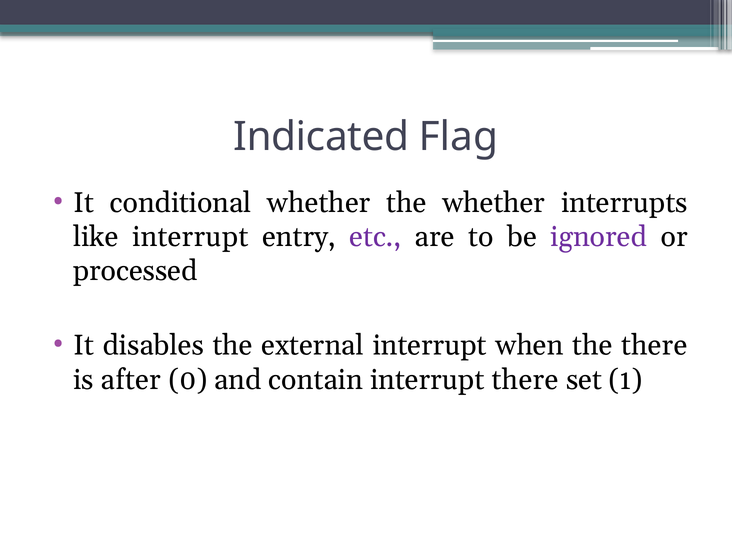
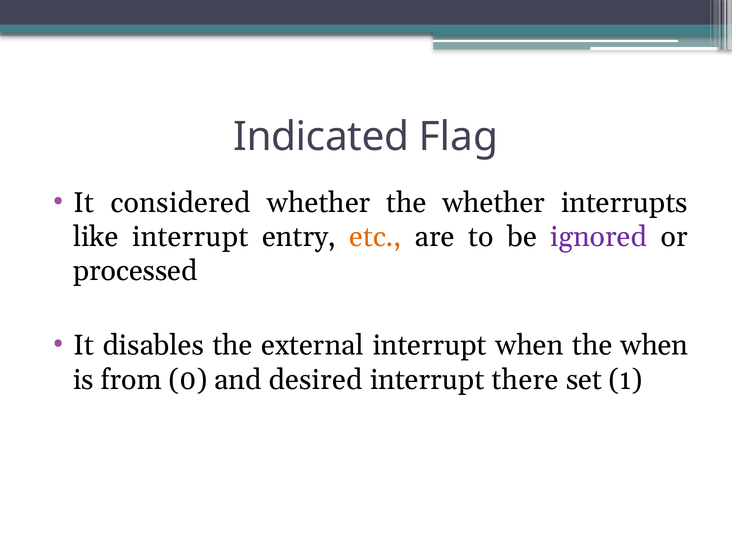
conditional: conditional -> considered
etc colour: purple -> orange
the there: there -> when
after: after -> from
contain: contain -> desired
